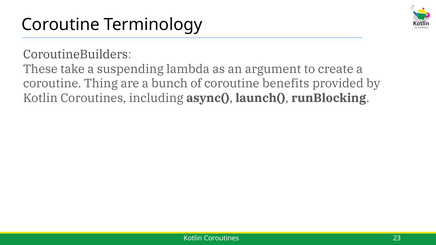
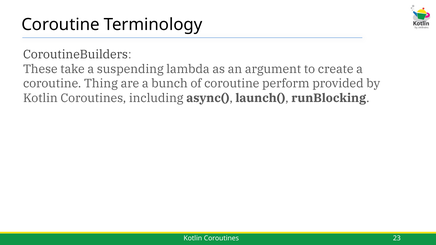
benefits: benefits -> perform
